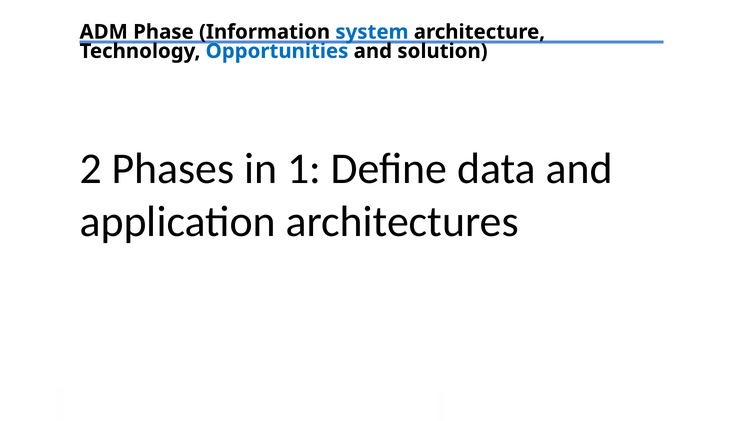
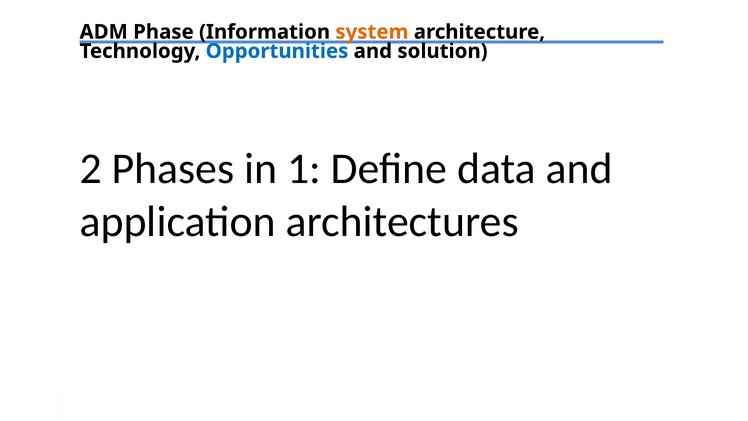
system colour: blue -> orange
